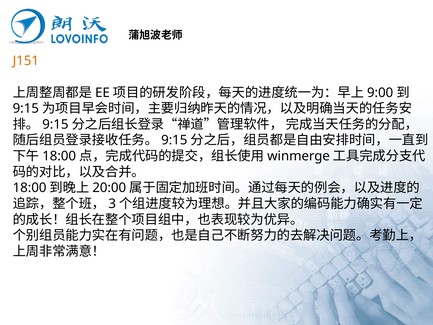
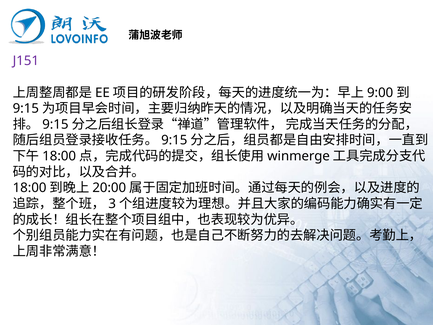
J151 colour: orange -> purple
